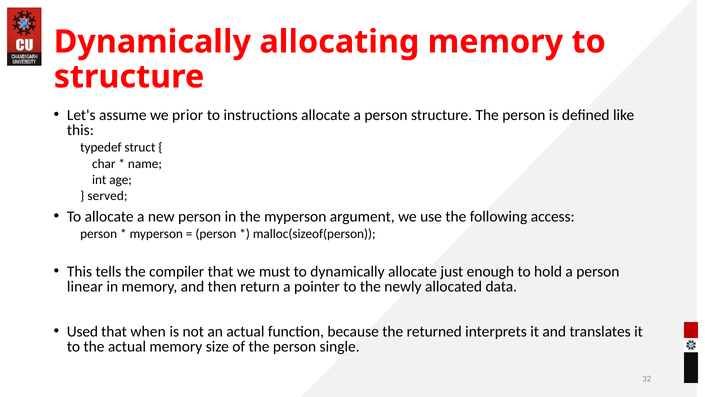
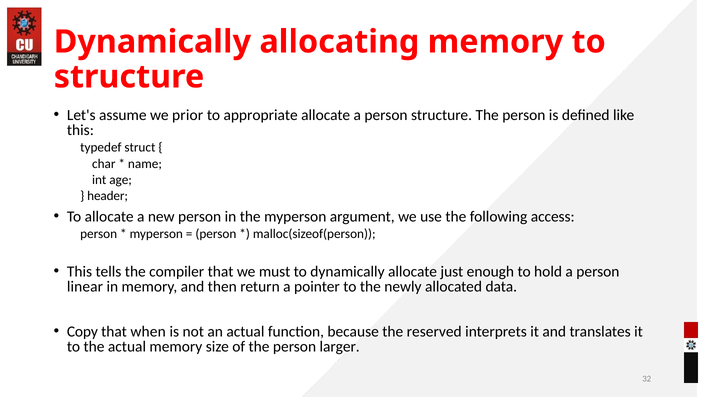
instructions: instructions -> appropriate
served: served -> header
Used: Used -> Copy
returned: returned -> reserved
single: single -> larger
